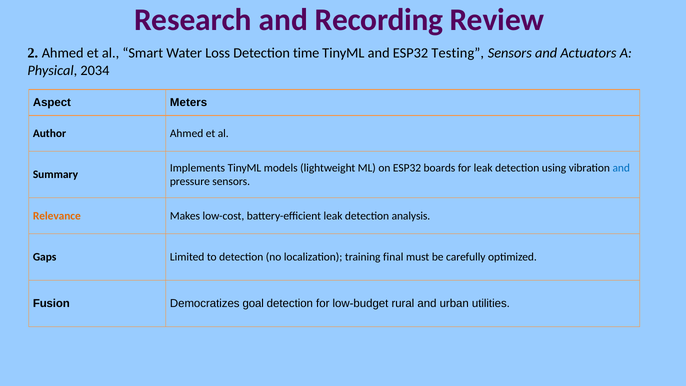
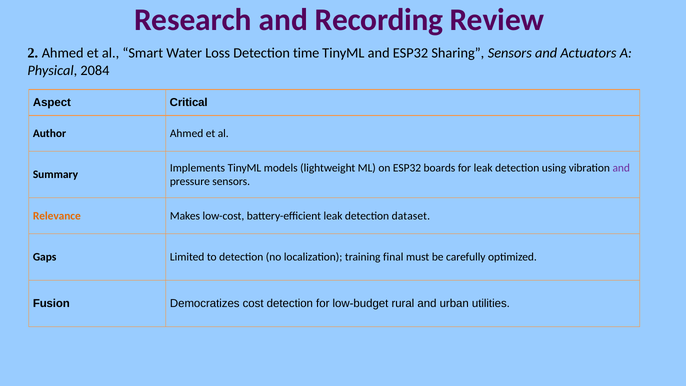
Testing: Testing -> Sharing
2034: 2034 -> 2084
Meters: Meters -> Critical
and at (621, 168) colour: blue -> purple
analysis: analysis -> dataset
goal: goal -> cost
